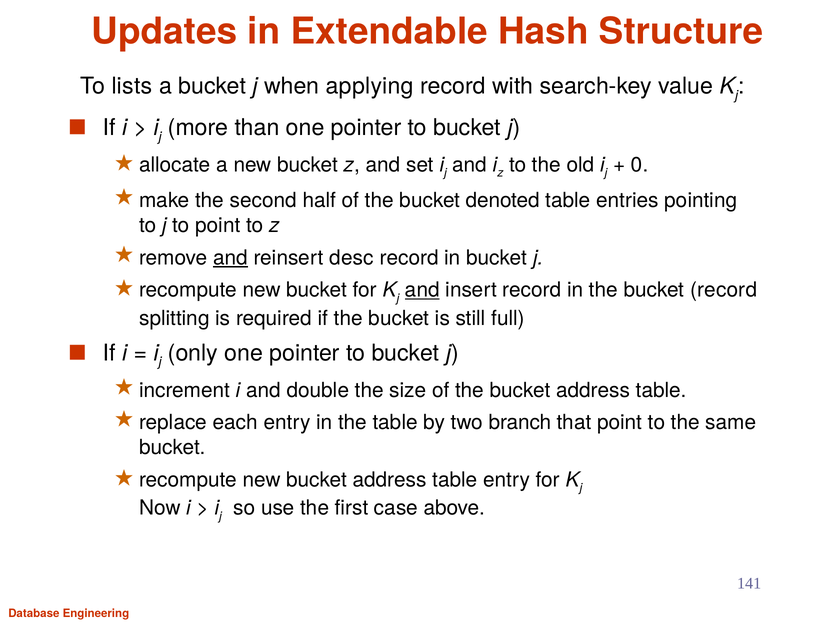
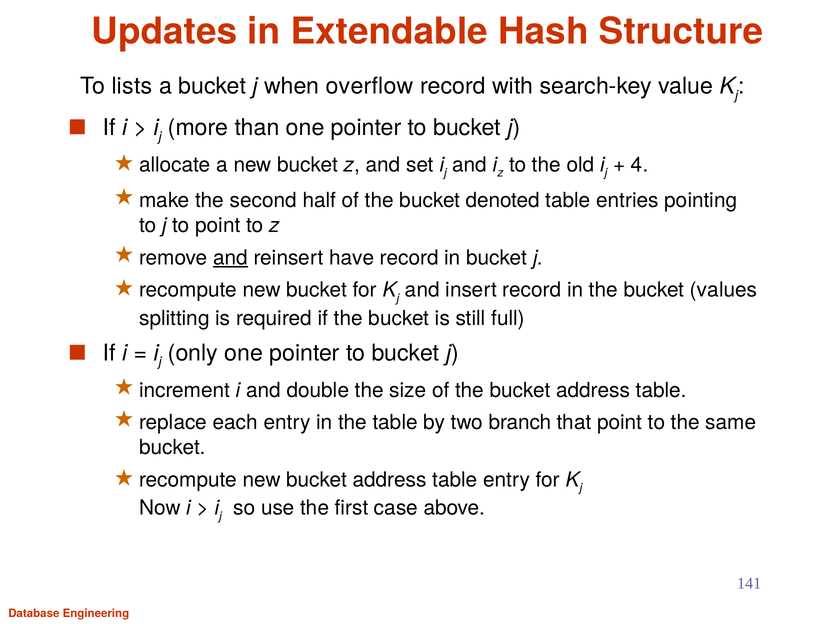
applying: applying -> overflow
0: 0 -> 4
desc: desc -> have
and at (422, 290) underline: present -> none
bucket record: record -> values
